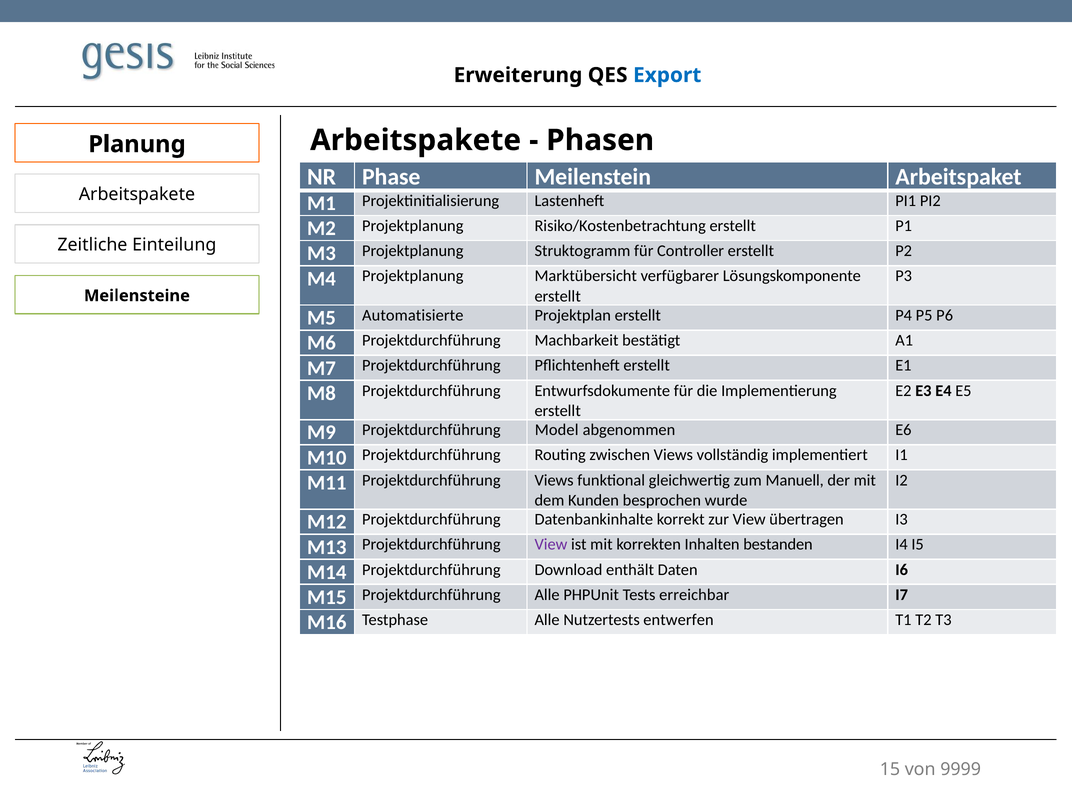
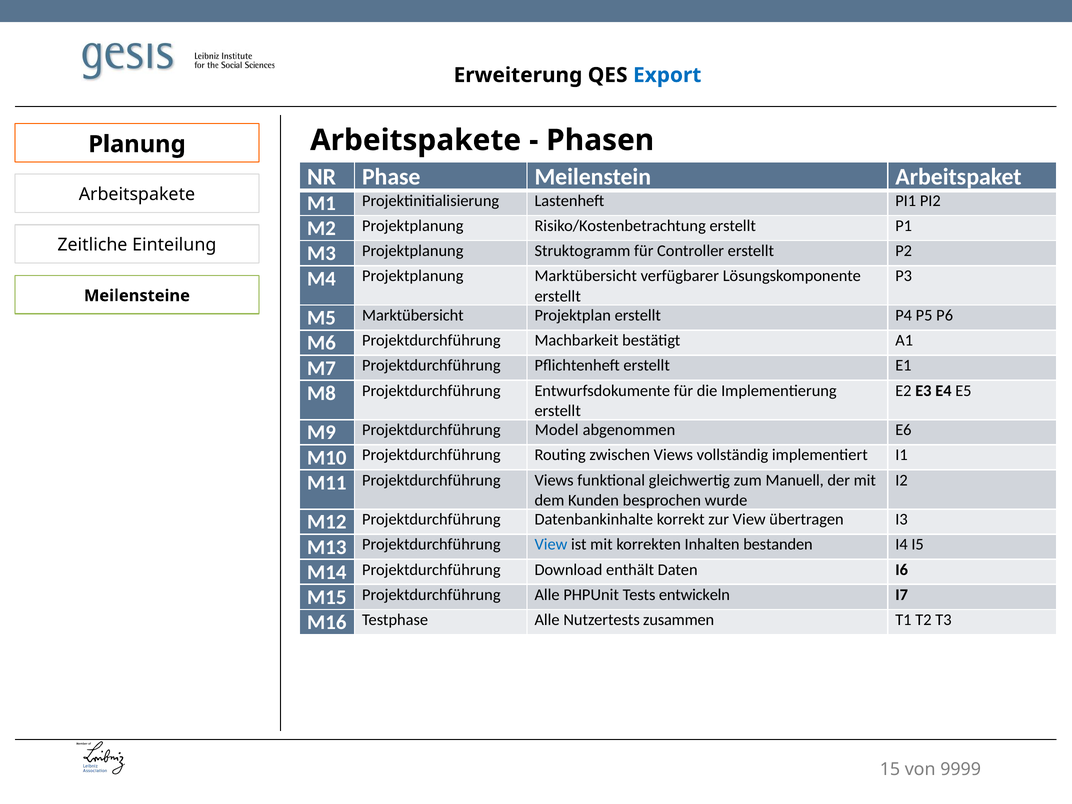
M5 Automatisierte: Automatisierte -> Marktübersicht
View at (551, 545) colour: purple -> blue
erreichbar: erreichbar -> entwickeln
entwerfen: entwerfen -> zusammen
